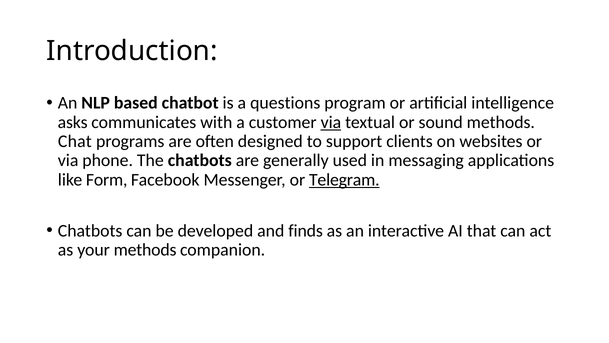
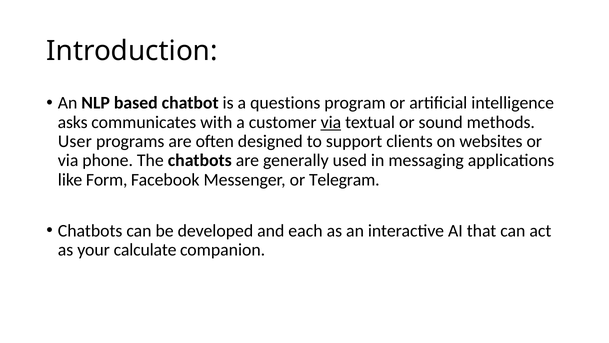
Chat: Chat -> User
Telegram underline: present -> none
finds: finds -> each
your methods: methods -> calculate
